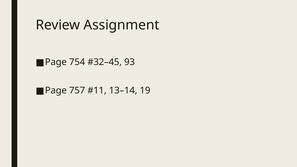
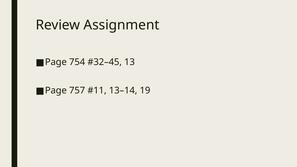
93: 93 -> 13
